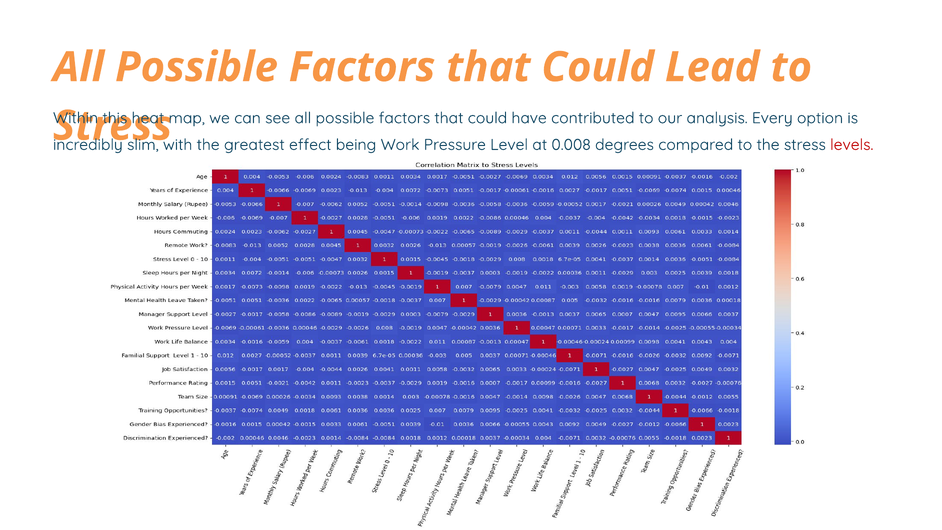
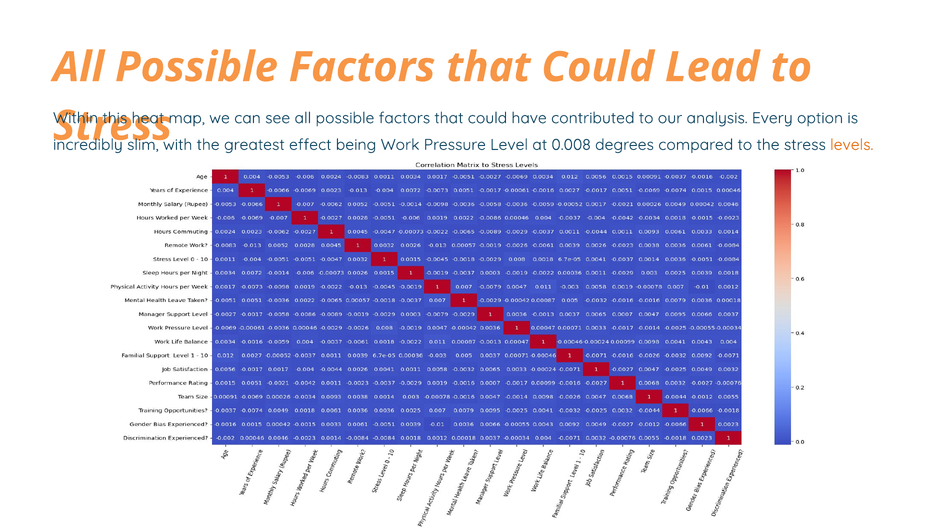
levels colour: red -> orange
